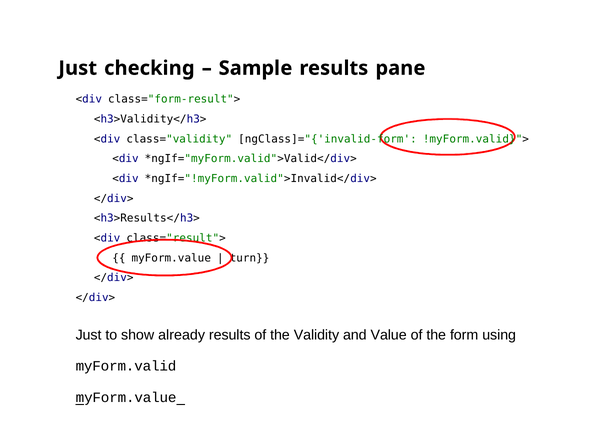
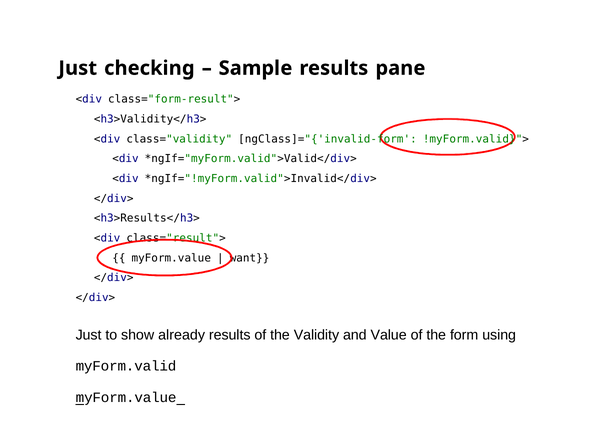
turn: turn -> want
